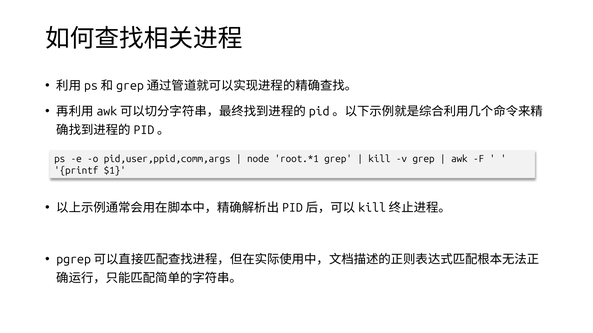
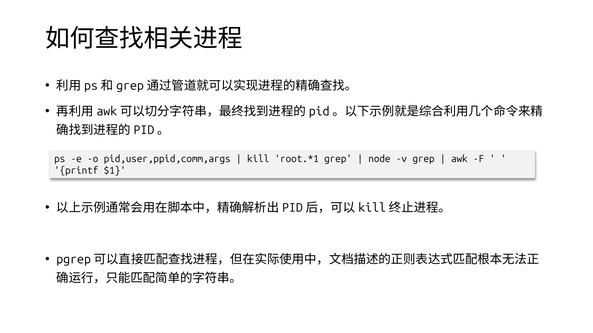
node: node -> kill
kill: kill -> node
